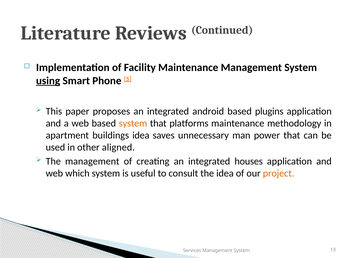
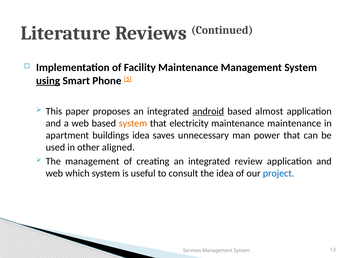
android underline: none -> present
plugins: plugins -> almost
platforms: platforms -> electricity
maintenance methodology: methodology -> maintenance
houses: houses -> review
project colour: orange -> blue
